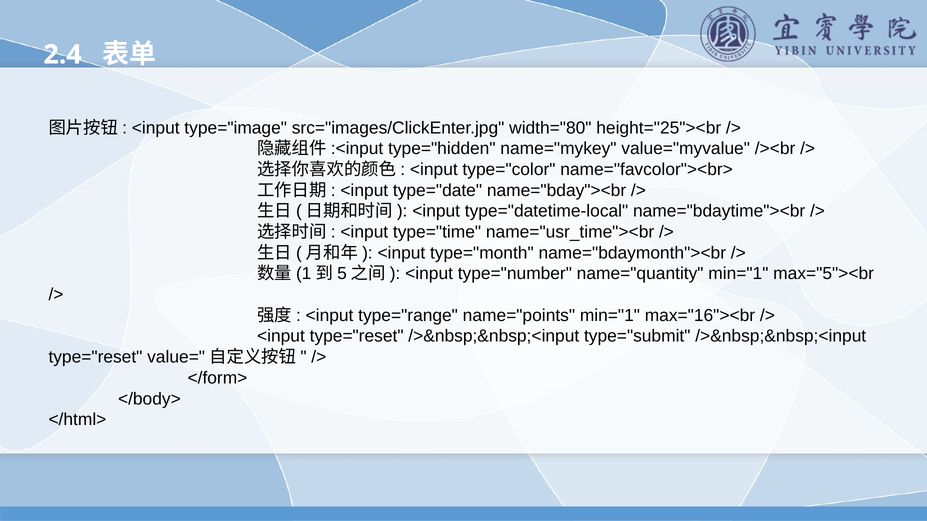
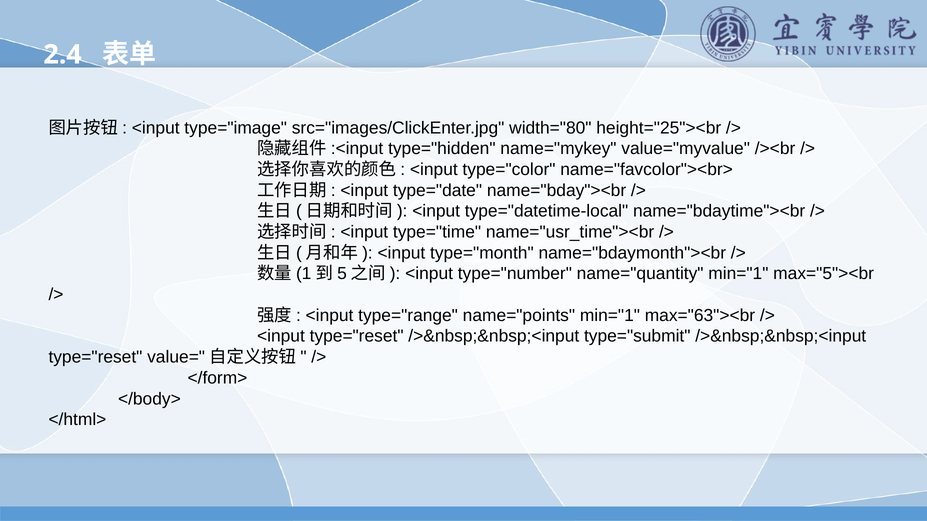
max="16"><br: max="16"><br -> max="63"><br
